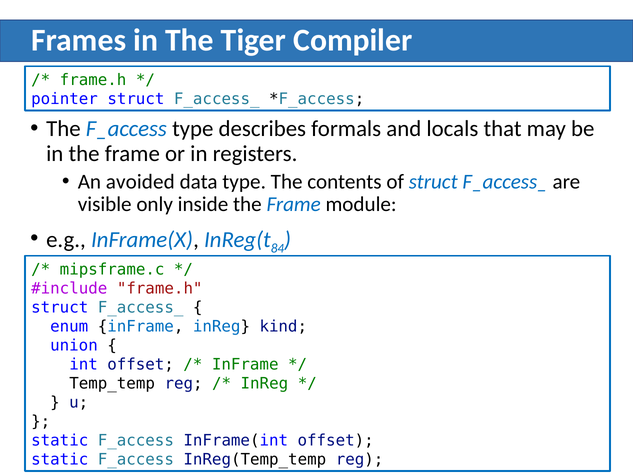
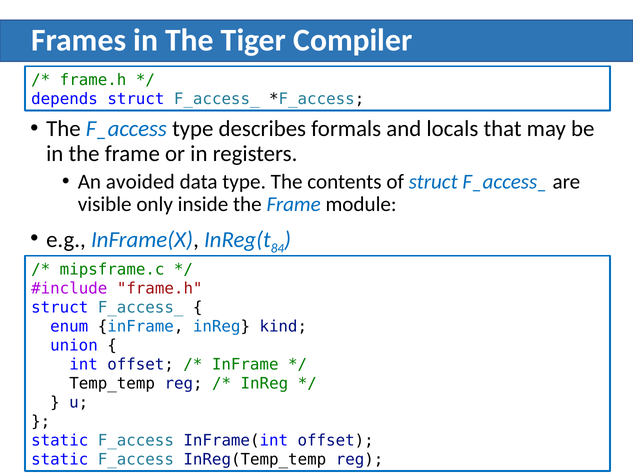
pointer: pointer -> depends
